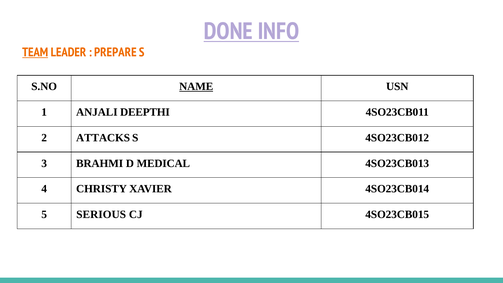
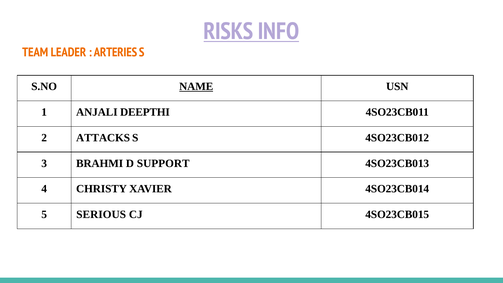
DONE: DONE -> RISKS
TEAM underline: present -> none
PREPARE: PREPARE -> ARTERIES
MEDICAL: MEDICAL -> SUPPORT
